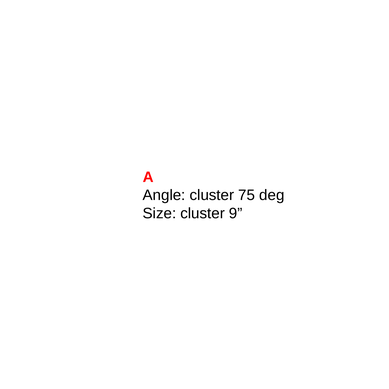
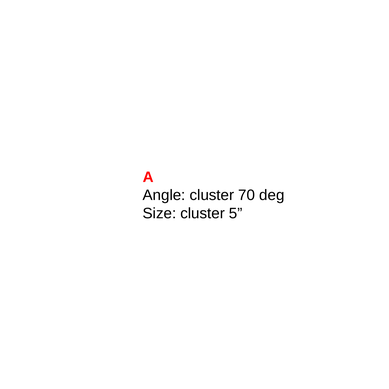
75: 75 -> 70
9: 9 -> 5
